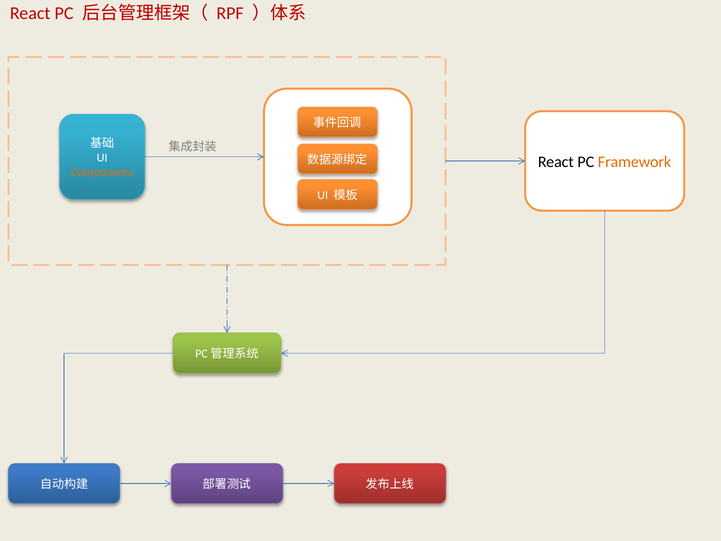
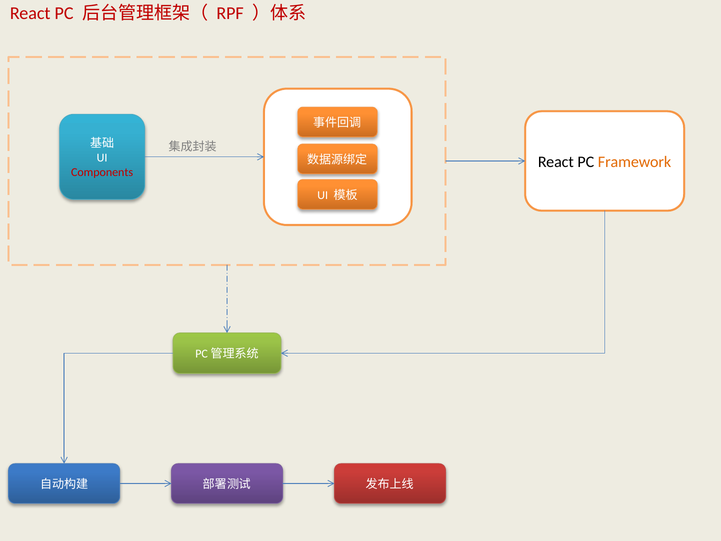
Components colour: orange -> red
